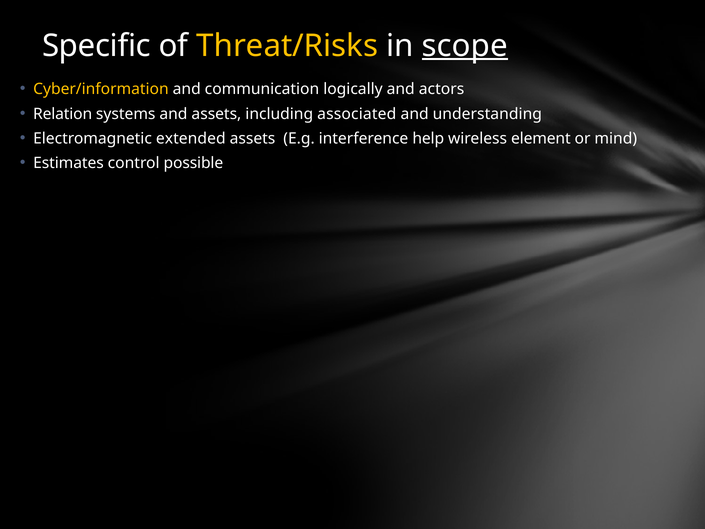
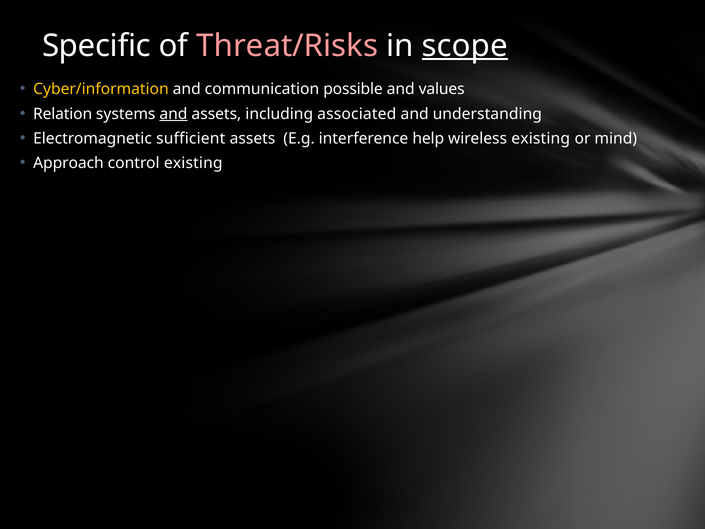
Threat/Risks colour: yellow -> pink
logically: logically -> possible
actors: actors -> values
and at (173, 114) underline: none -> present
extended: extended -> sufficient
wireless element: element -> existing
Estimates: Estimates -> Approach
control possible: possible -> existing
